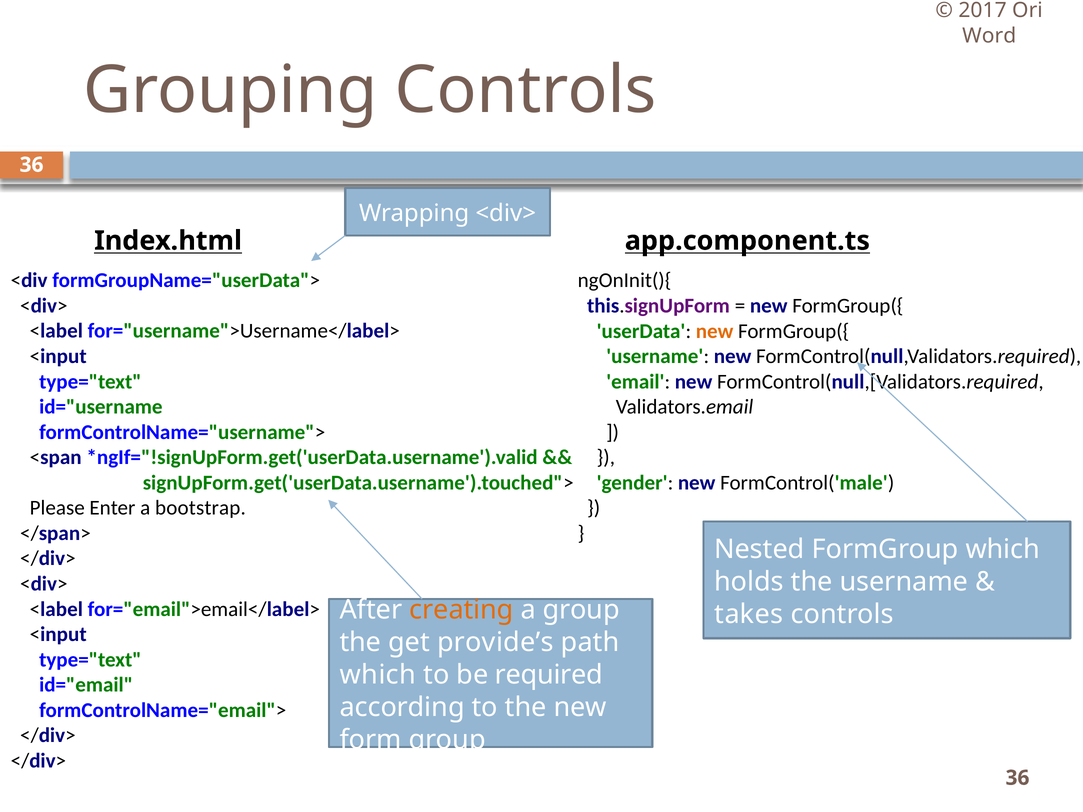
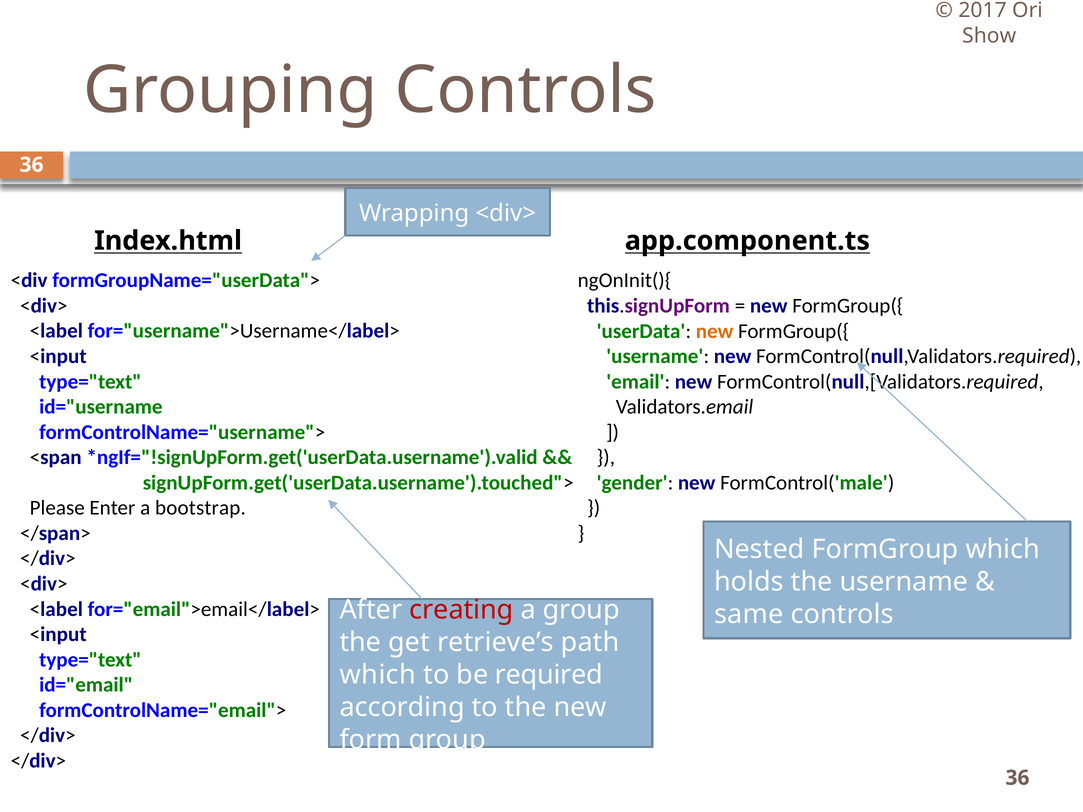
Word: Word -> Show
creating colour: orange -> red
takes: takes -> same
provide’s: provide’s -> retrieve’s
